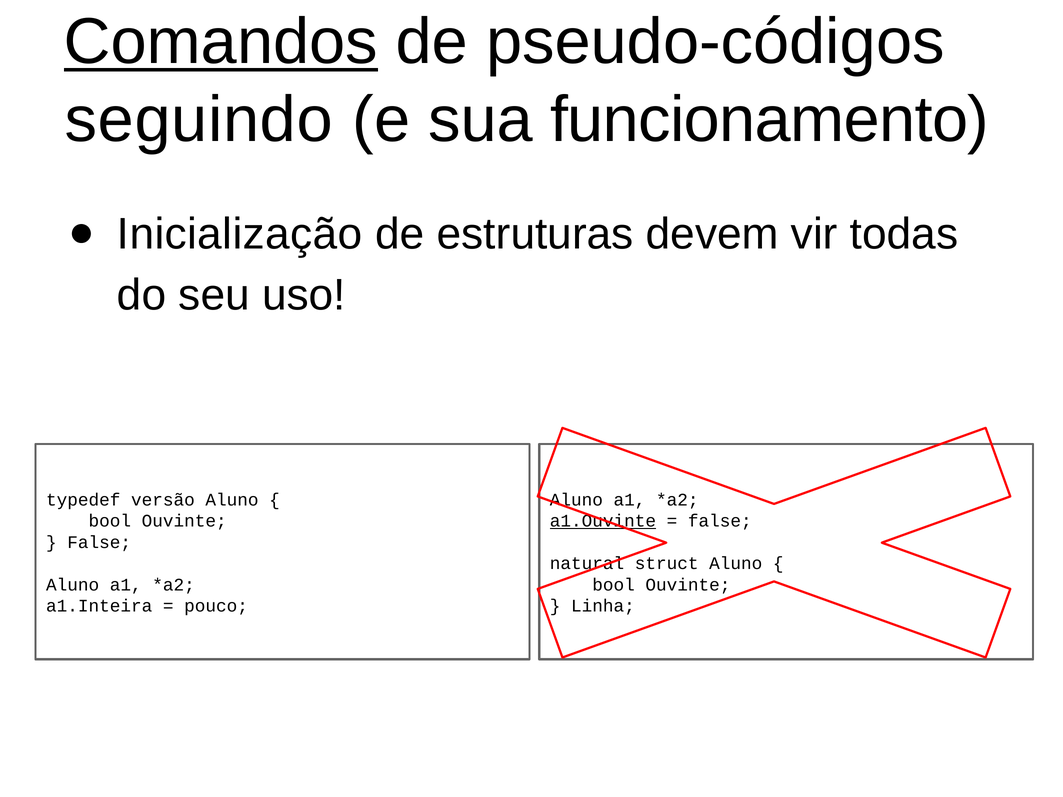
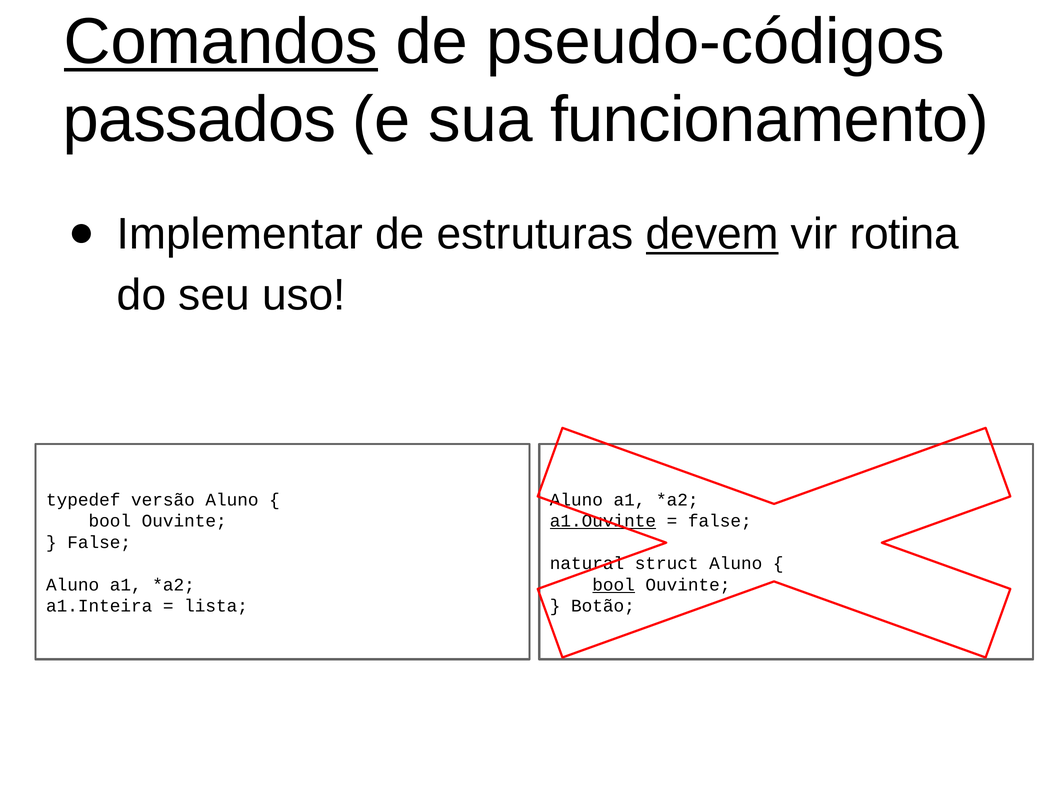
seguindo: seguindo -> passados
Inicialização: Inicialização -> Implementar
devem underline: none -> present
todas: todas -> rotina
bool at (614, 585) underline: none -> present
pouco: pouco -> lista
Linha: Linha -> Botão
